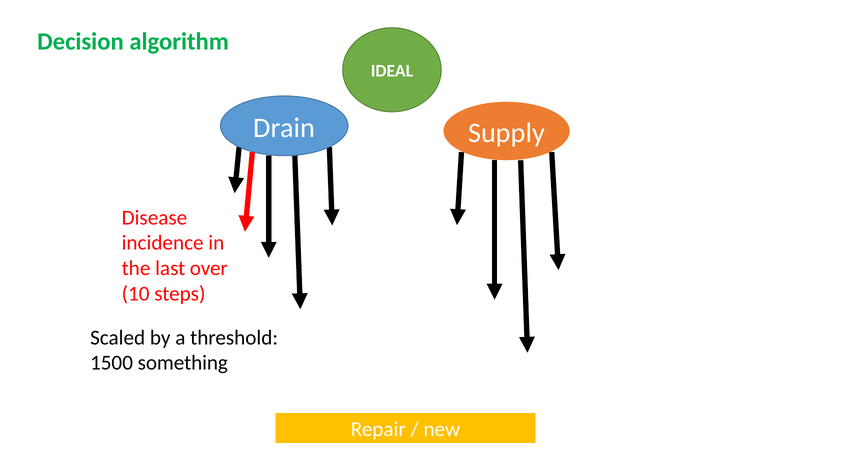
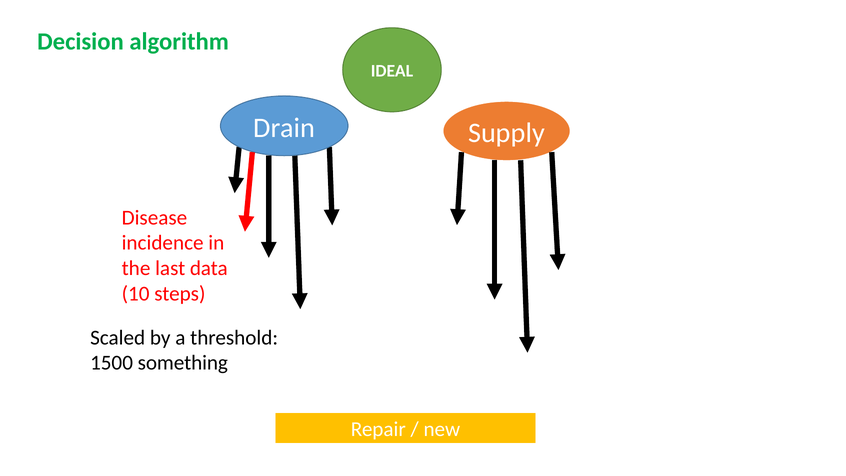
over: over -> data
